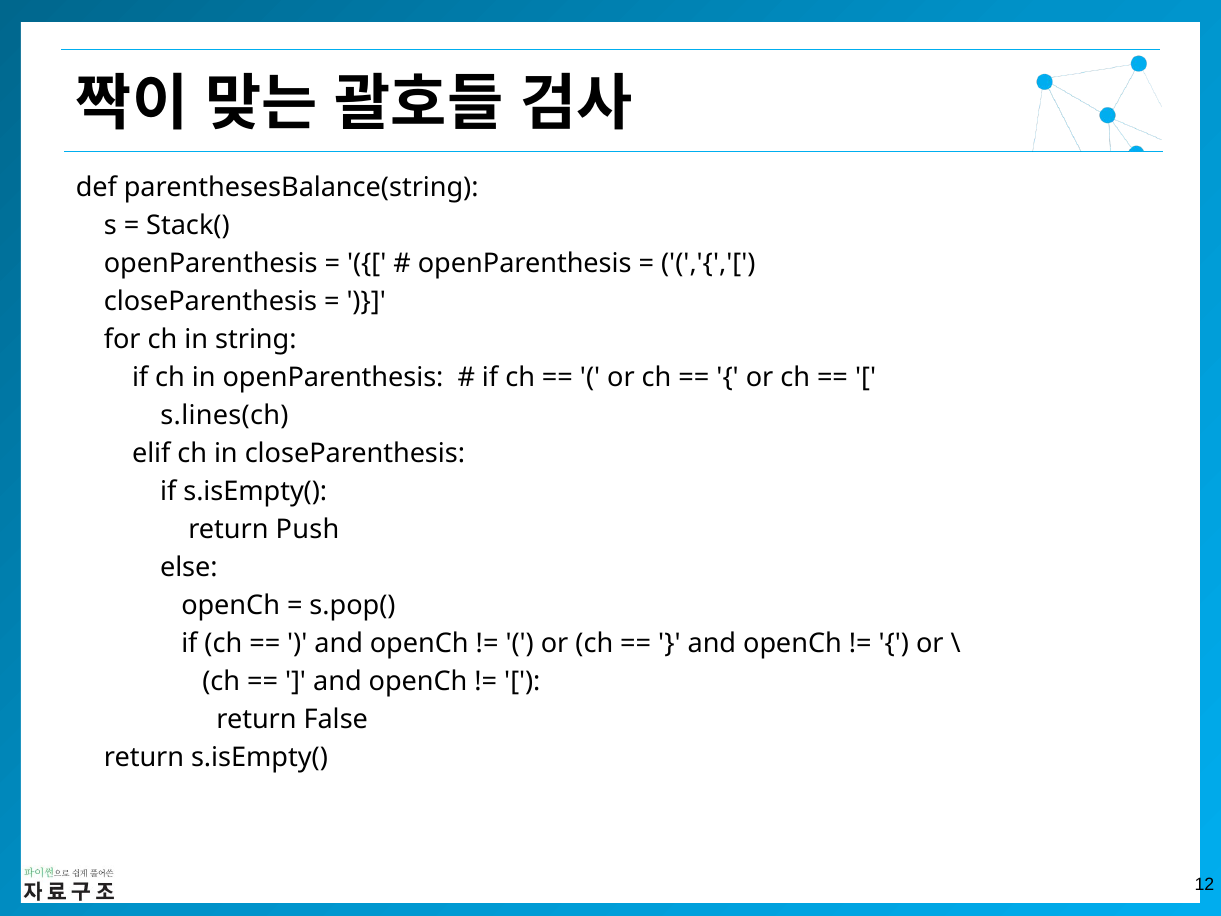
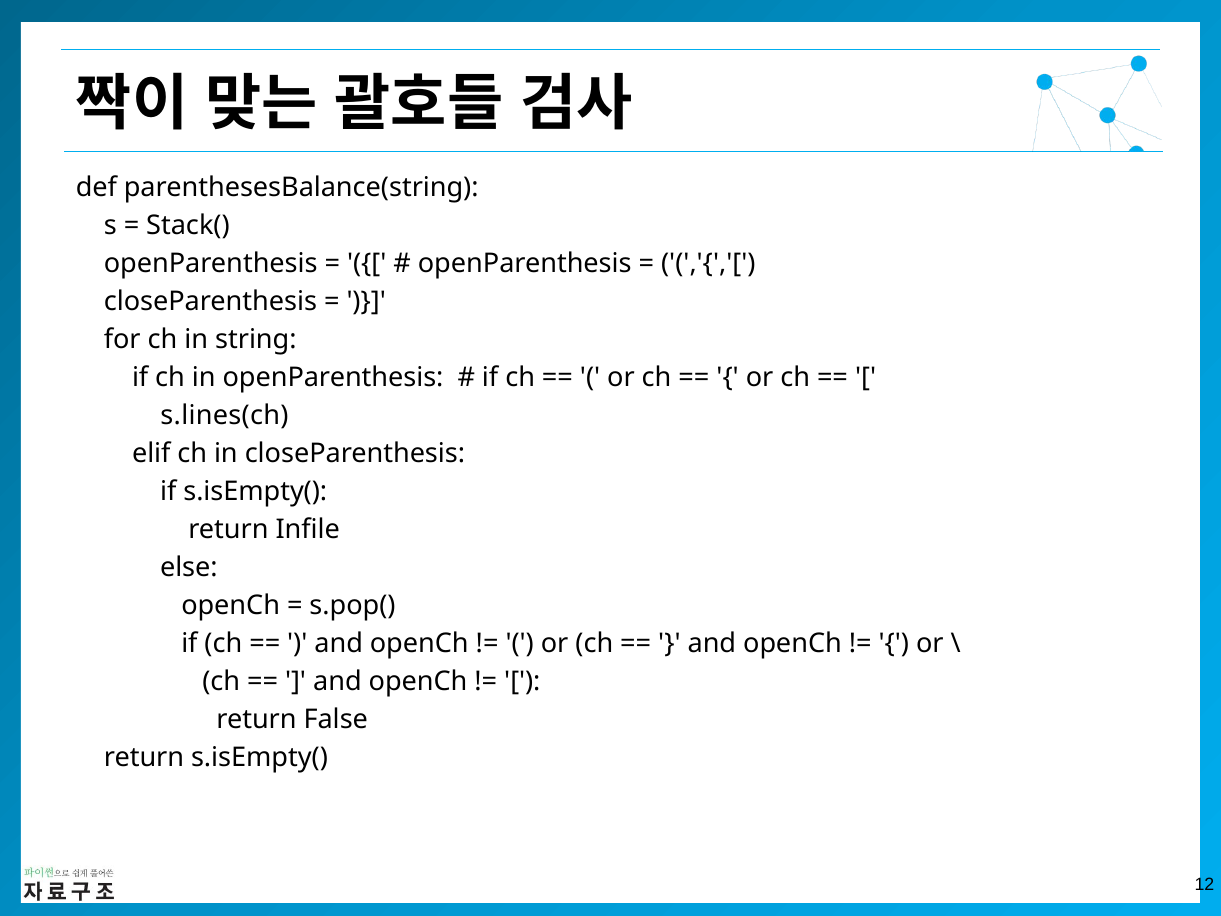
Push: Push -> Infile
